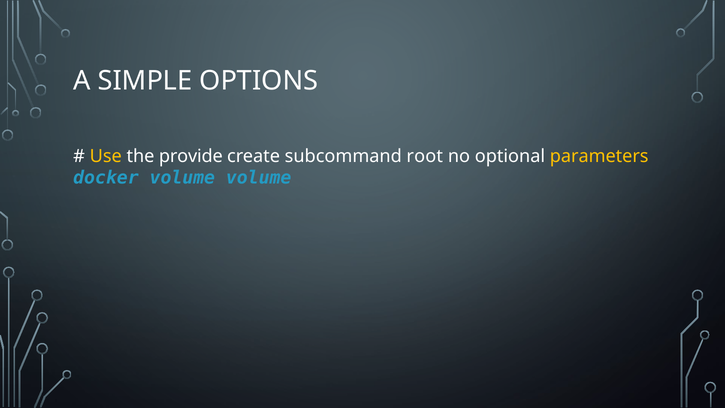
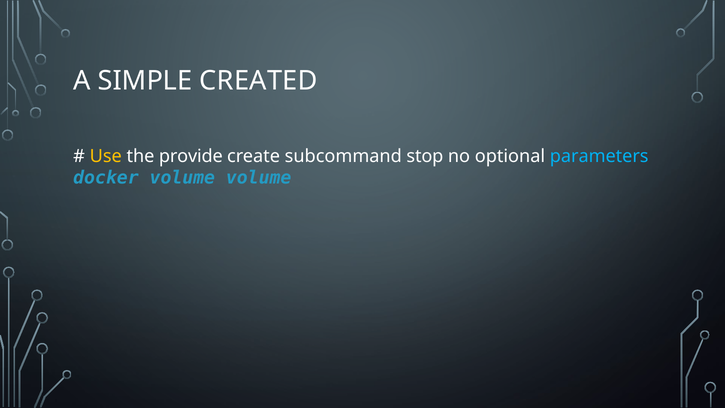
OPTIONS: OPTIONS -> CREATED
root: root -> stop
parameters colour: yellow -> light blue
